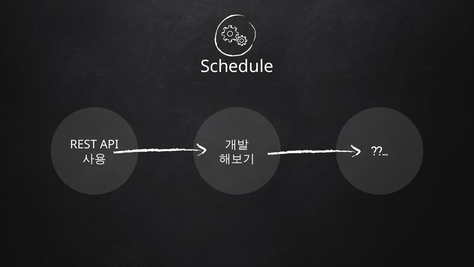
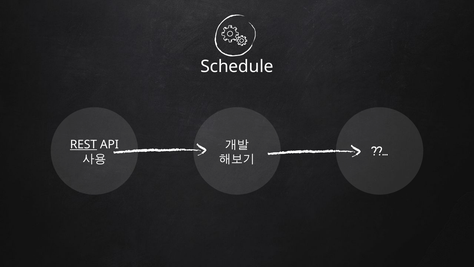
REST underline: none -> present
